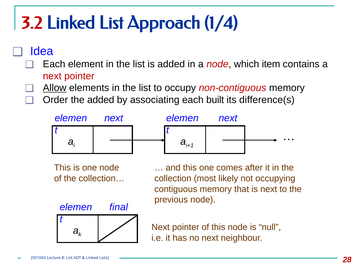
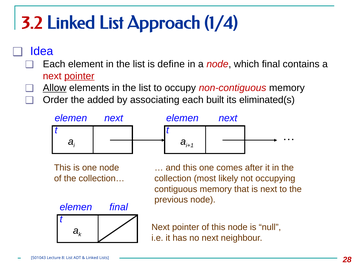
is added: added -> define
which item: item -> final
pointer at (79, 76) underline: none -> present
difference(s: difference(s -> eliminated(s
